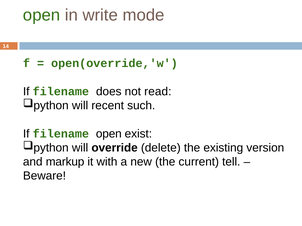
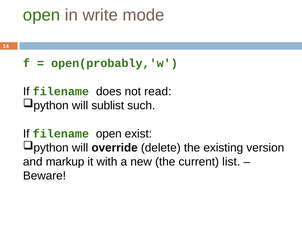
open(override,'w: open(override,'w -> open(probably,'w
recent: recent -> sublist
tell: tell -> list
